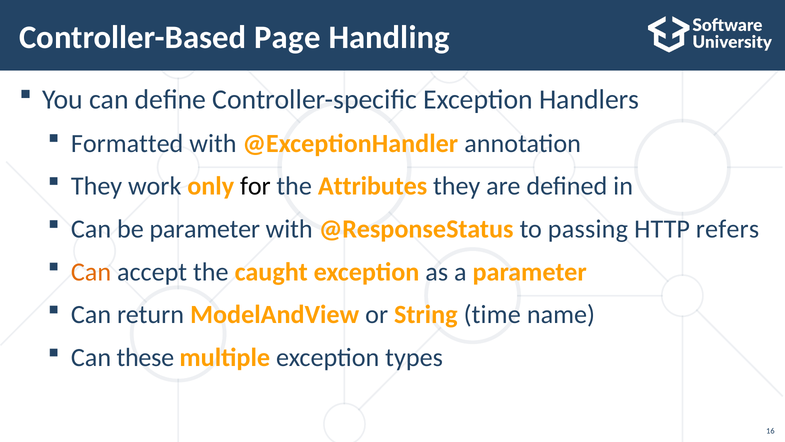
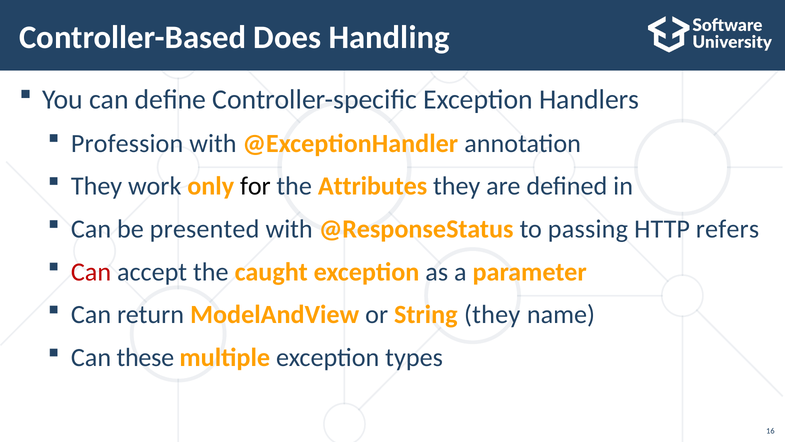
Page: Page -> Does
Formatted: Formatted -> Profession
be parameter: parameter -> presented
Can at (91, 272) colour: orange -> red
String time: time -> they
